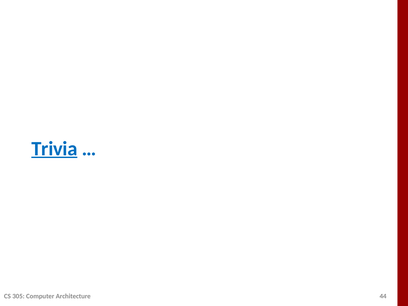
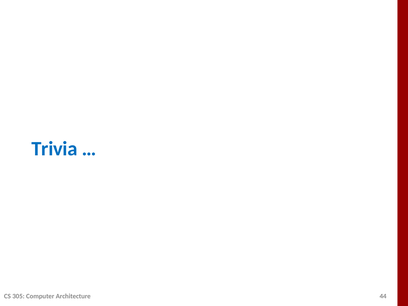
Trivia underline: present -> none
